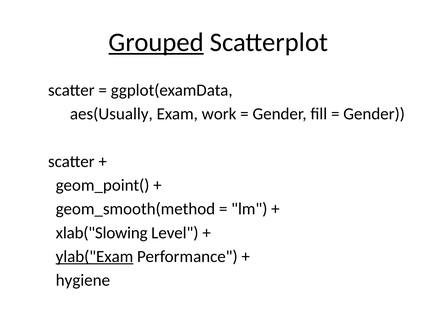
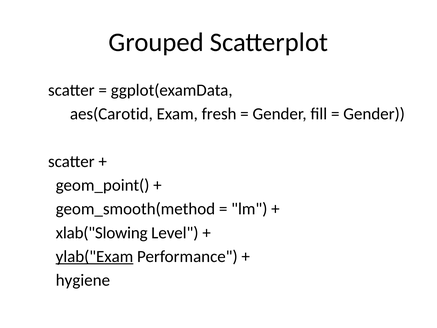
Grouped underline: present -> none
aes(Usually: aes(Usually -> aes(Carotid
work: work -> fresh
